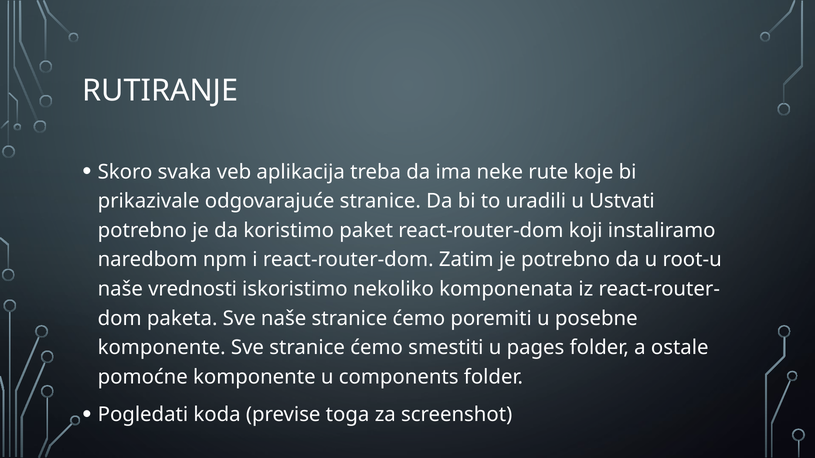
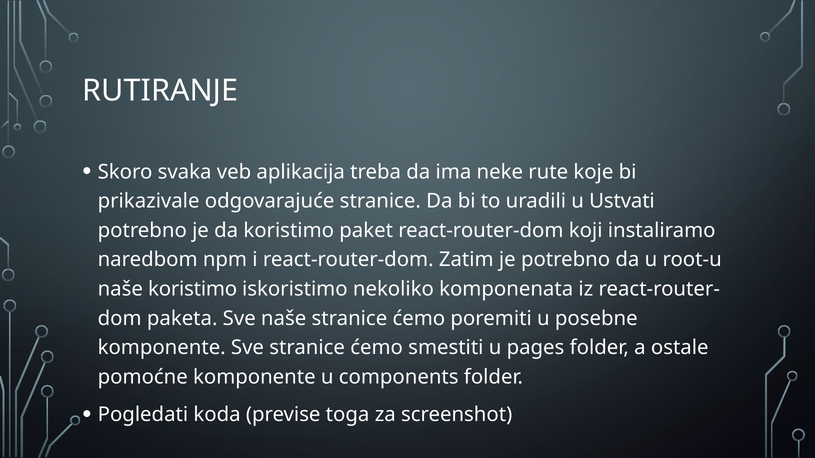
naše vrednosti: vrednosti -> koristimo
